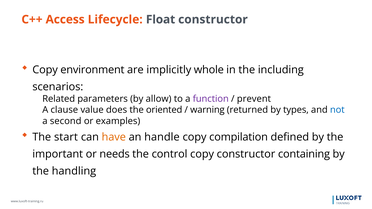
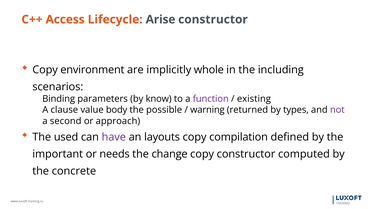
Float: Float -> Arise
Related: Related -> Binding
allow: allow -> know
prevent: prevent -> existing
does: does -> body
oriented: oriented -> possible
not colour: blue -> purple
examples: examples -> approach
start: start -> used
have colour: orange -> purple
handle: handle -> layouts
control: control -> change
containing: containing -> computed
handling: handling -> concrete
